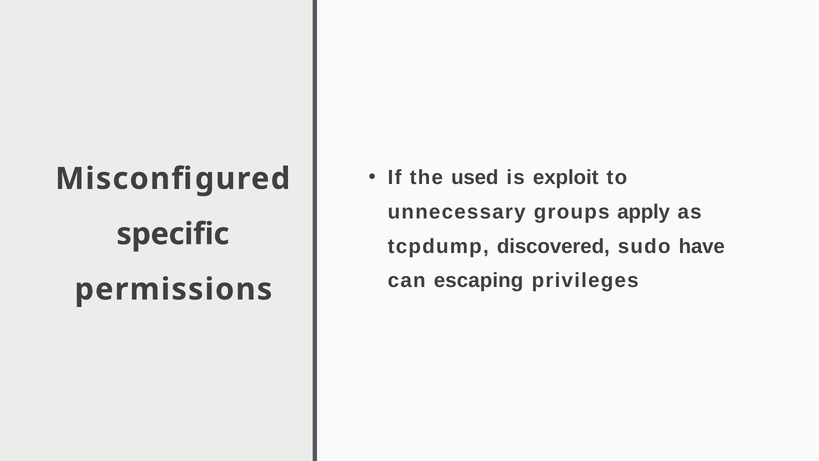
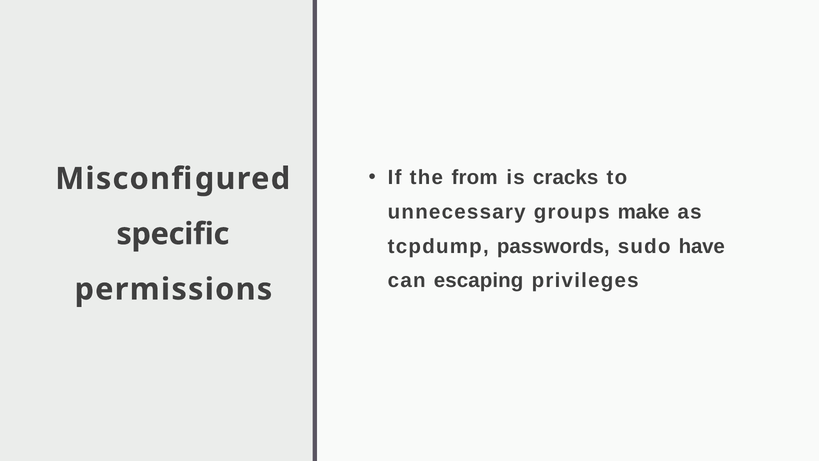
used: used -> from
exploit: exploit -> cracks
apply: apply -> make
discovered: discovered -> passwords
